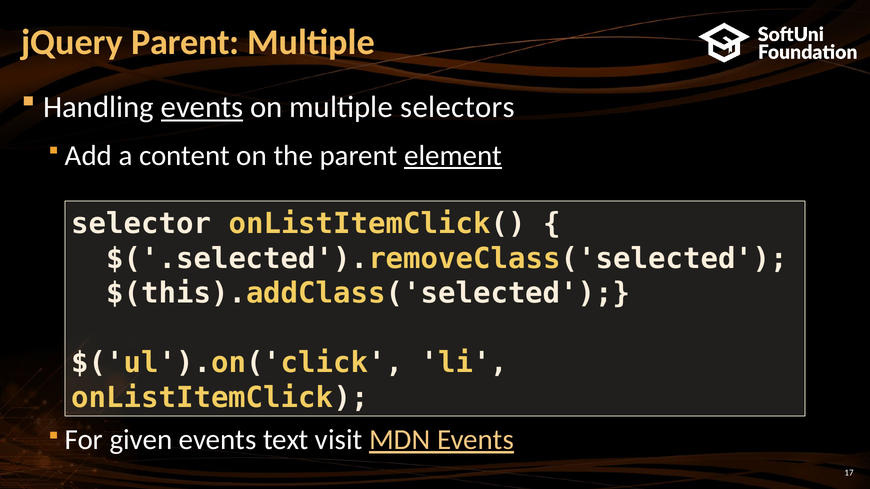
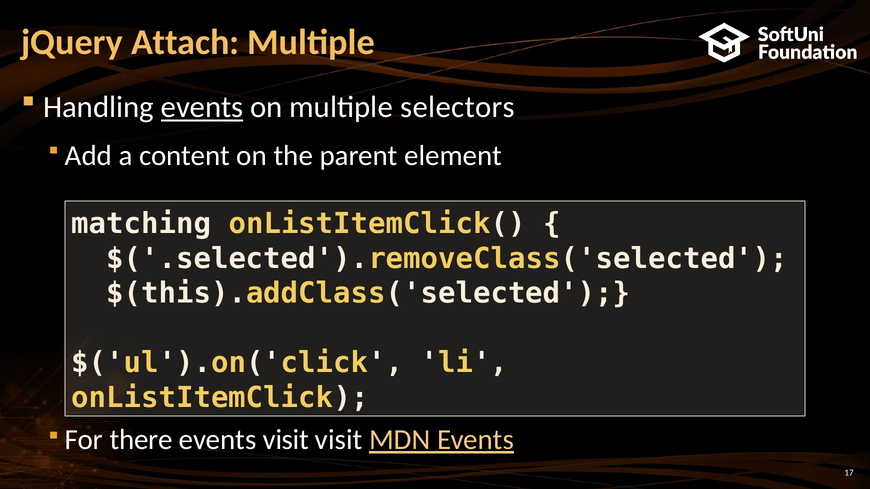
jQuery Parent: Parent -> Attach
element underline: present -> none
selector: selector -> matching
given: given -> there
events text: text -> visit
